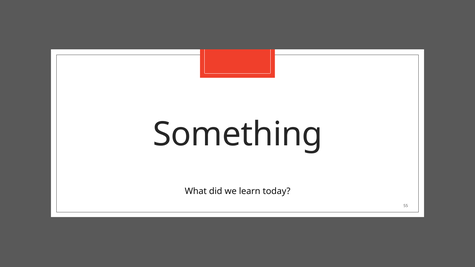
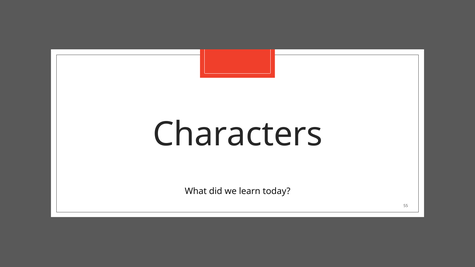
Something: Something -> Characters
